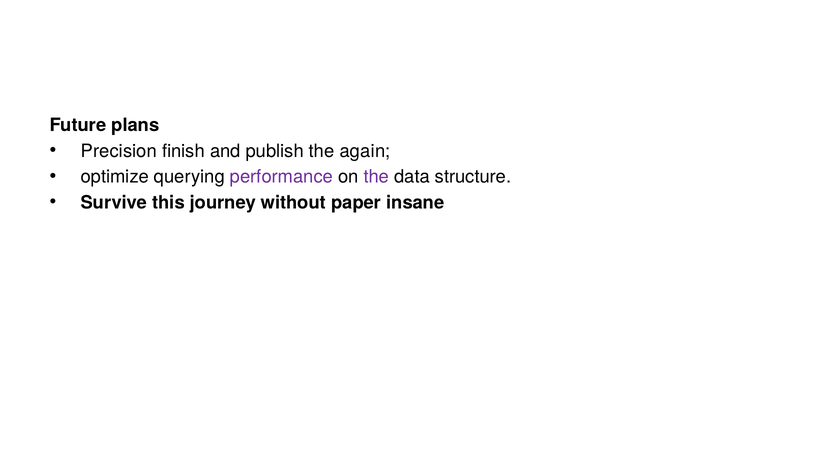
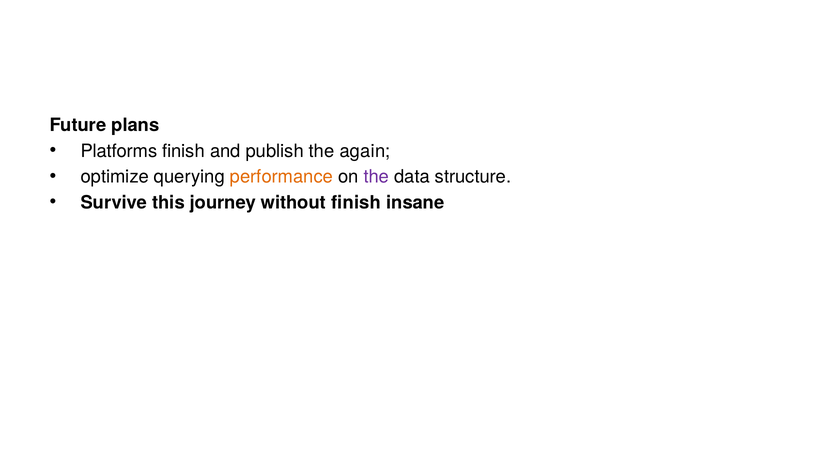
Precision: Precision -> Platforms
performance colour: purple -> orange
without paper: paper -> finish
